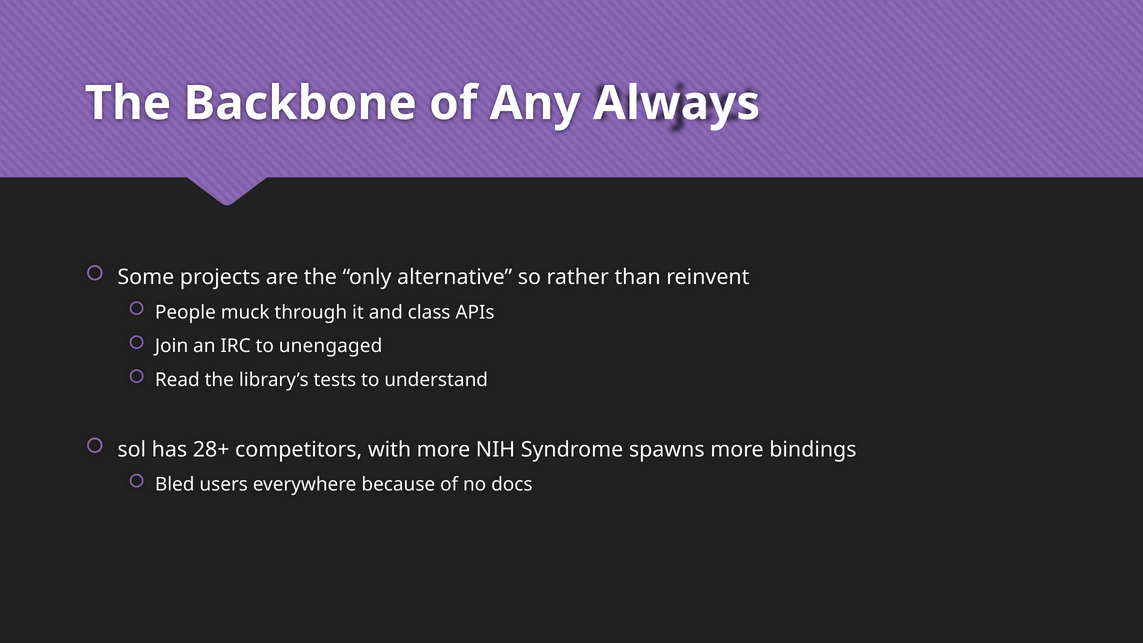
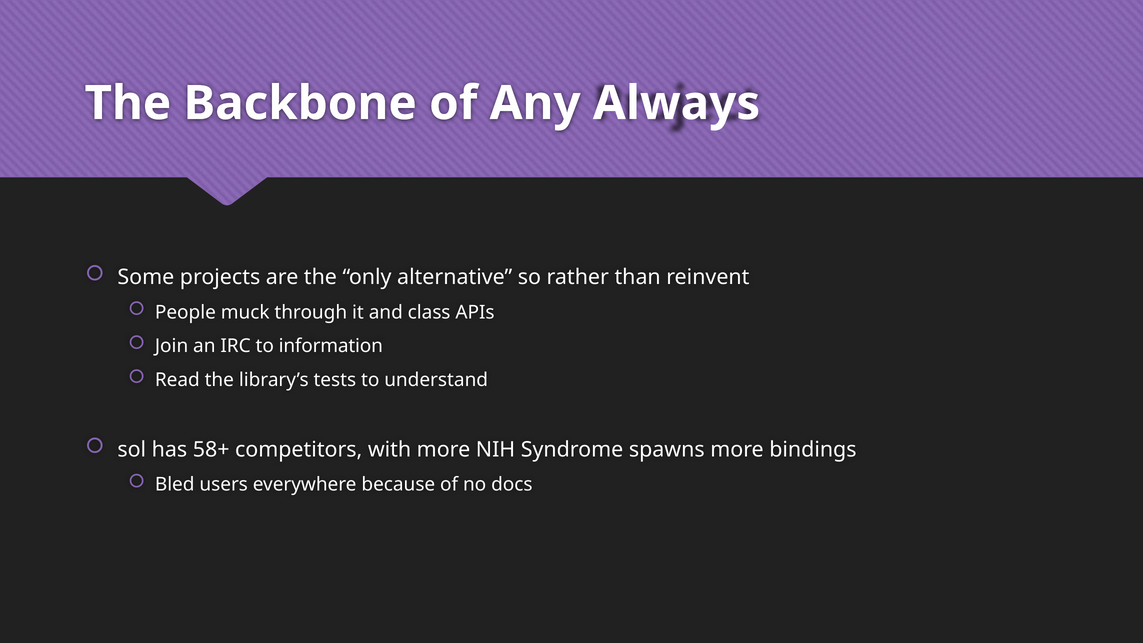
unengaged: unengaged -> information
28+: 28+ -> 58+
